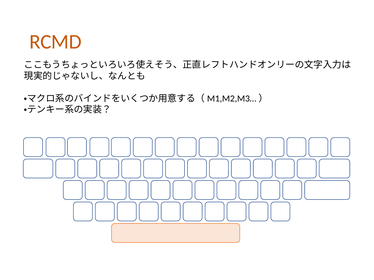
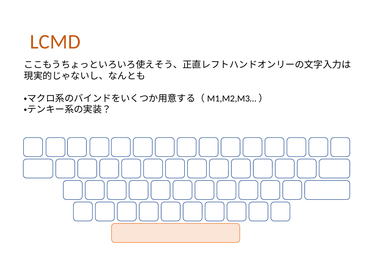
RCMD: RCMD -> LCMD
